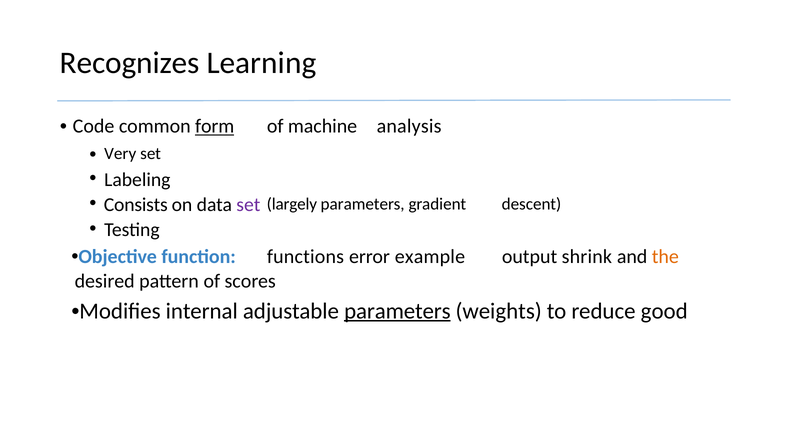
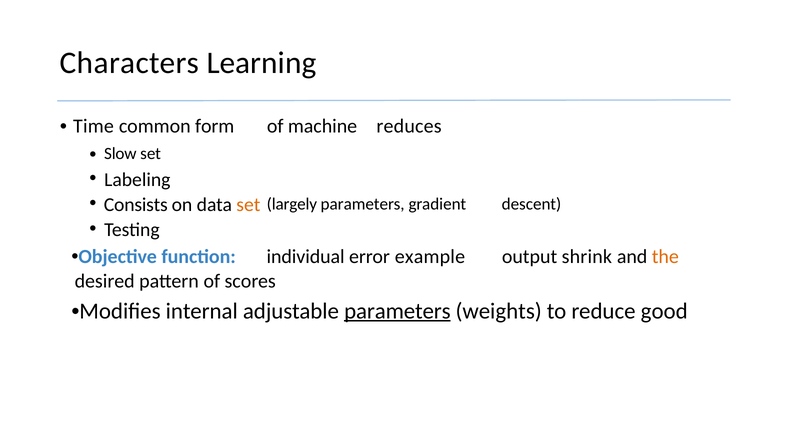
Recognizes: Recognizes -> Characters
Code: Code -> Time
form underline: present -> none
analysis: analysis -> reduces
Very: Very -> Slow
set at (248, 205) colour: purple -> orange
functions: functions -> individual
